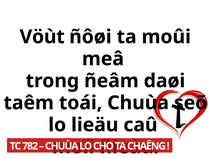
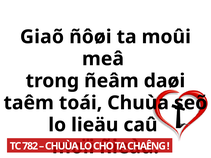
Vöùt: Vöùt -> Giaõ
